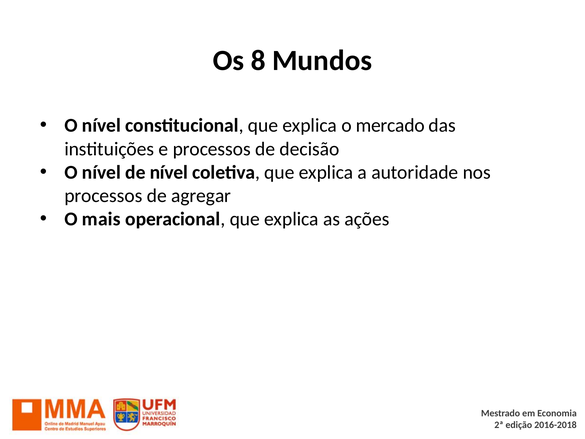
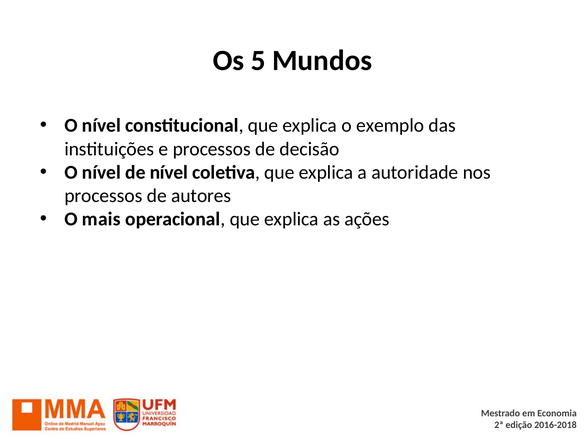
8: 8 -> 5
mercado: mercado -> exemplo
agregar: agregar -> autores
